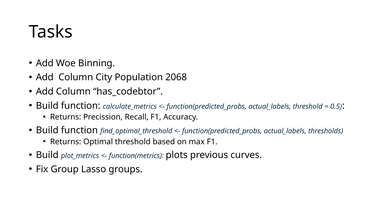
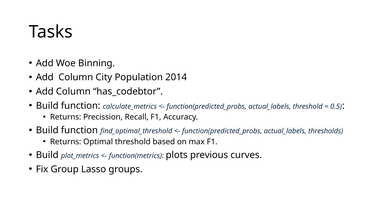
2068: 2068 -> 2014
